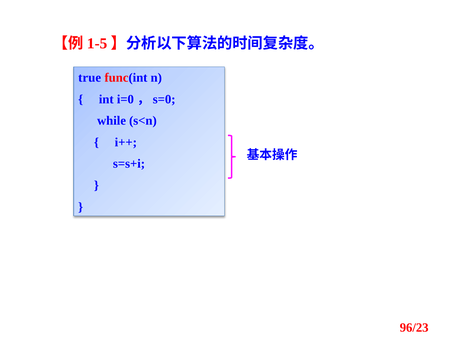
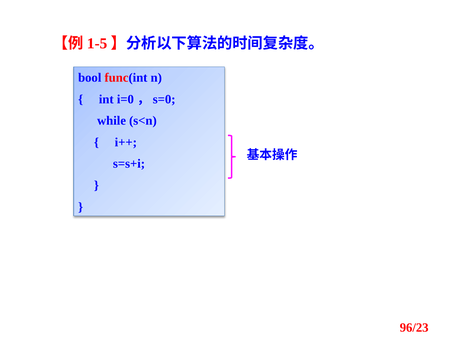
true: true -> bool
